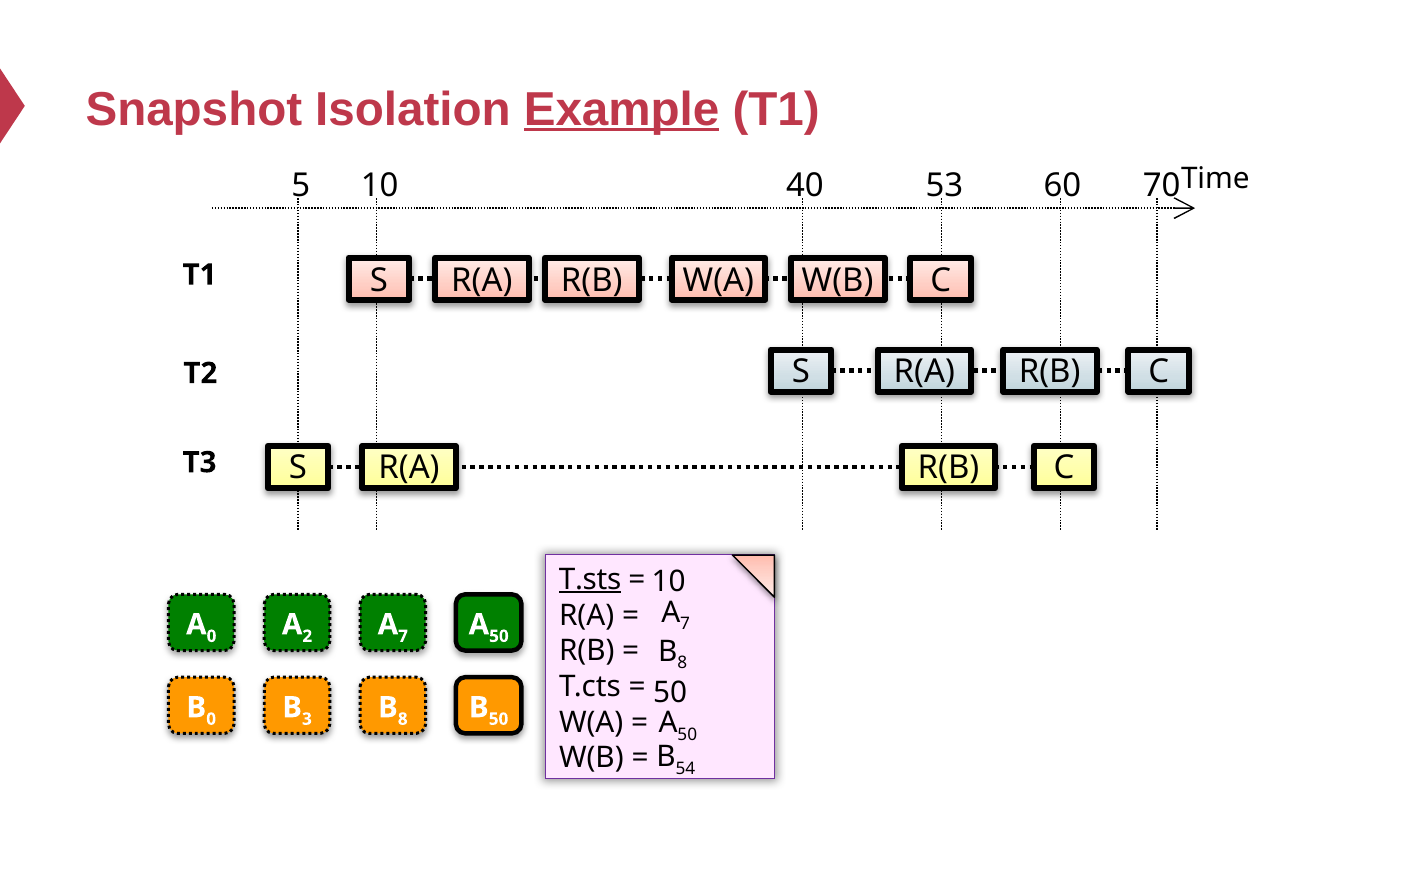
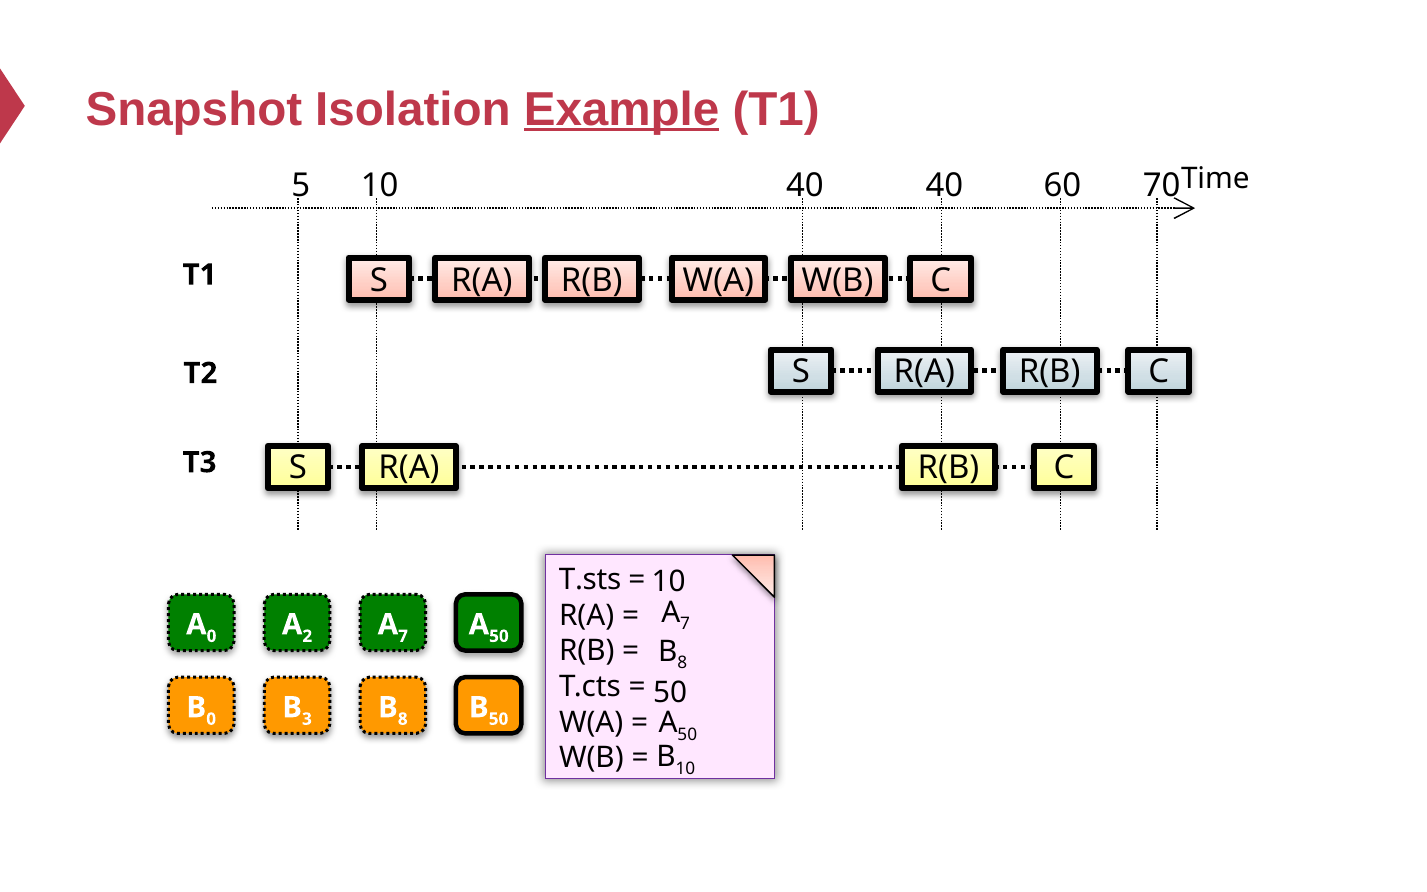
40 53: 53 -> 40
T.sts underline: present -> none
54 at (685, 769): 54 -> 10
